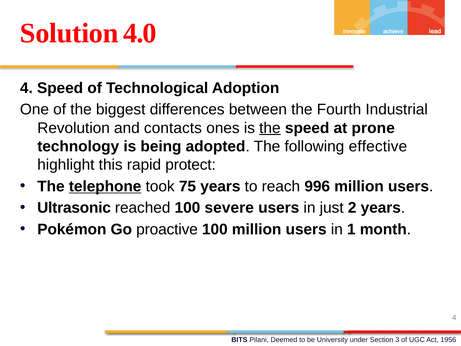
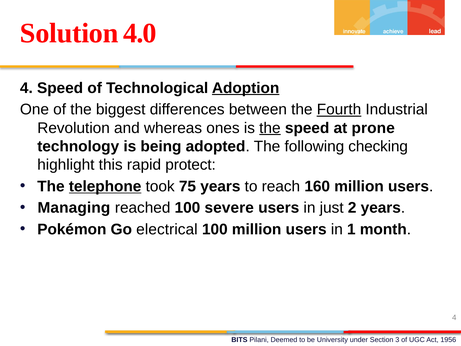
Adoption underline: none -> present
Fourth underline: none -> present
contacts: contacts -> whereas
effective: effective -> checking
996: 996 -> 160
Ultrasonic: Ultrasonic -> Managing
proactive: proactive -> electrical
